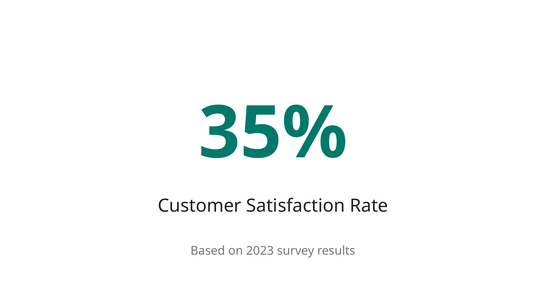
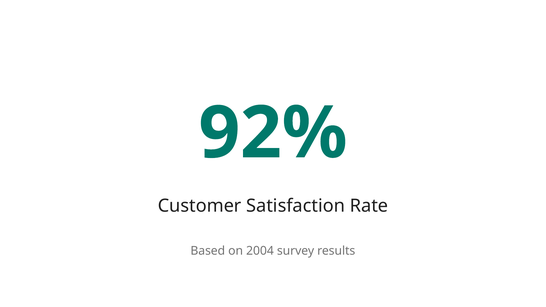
35%: 35% -> 92%
2023: 2023 -> 2004
